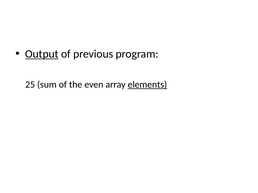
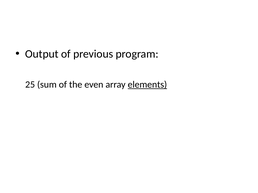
Output underline: present -> none
